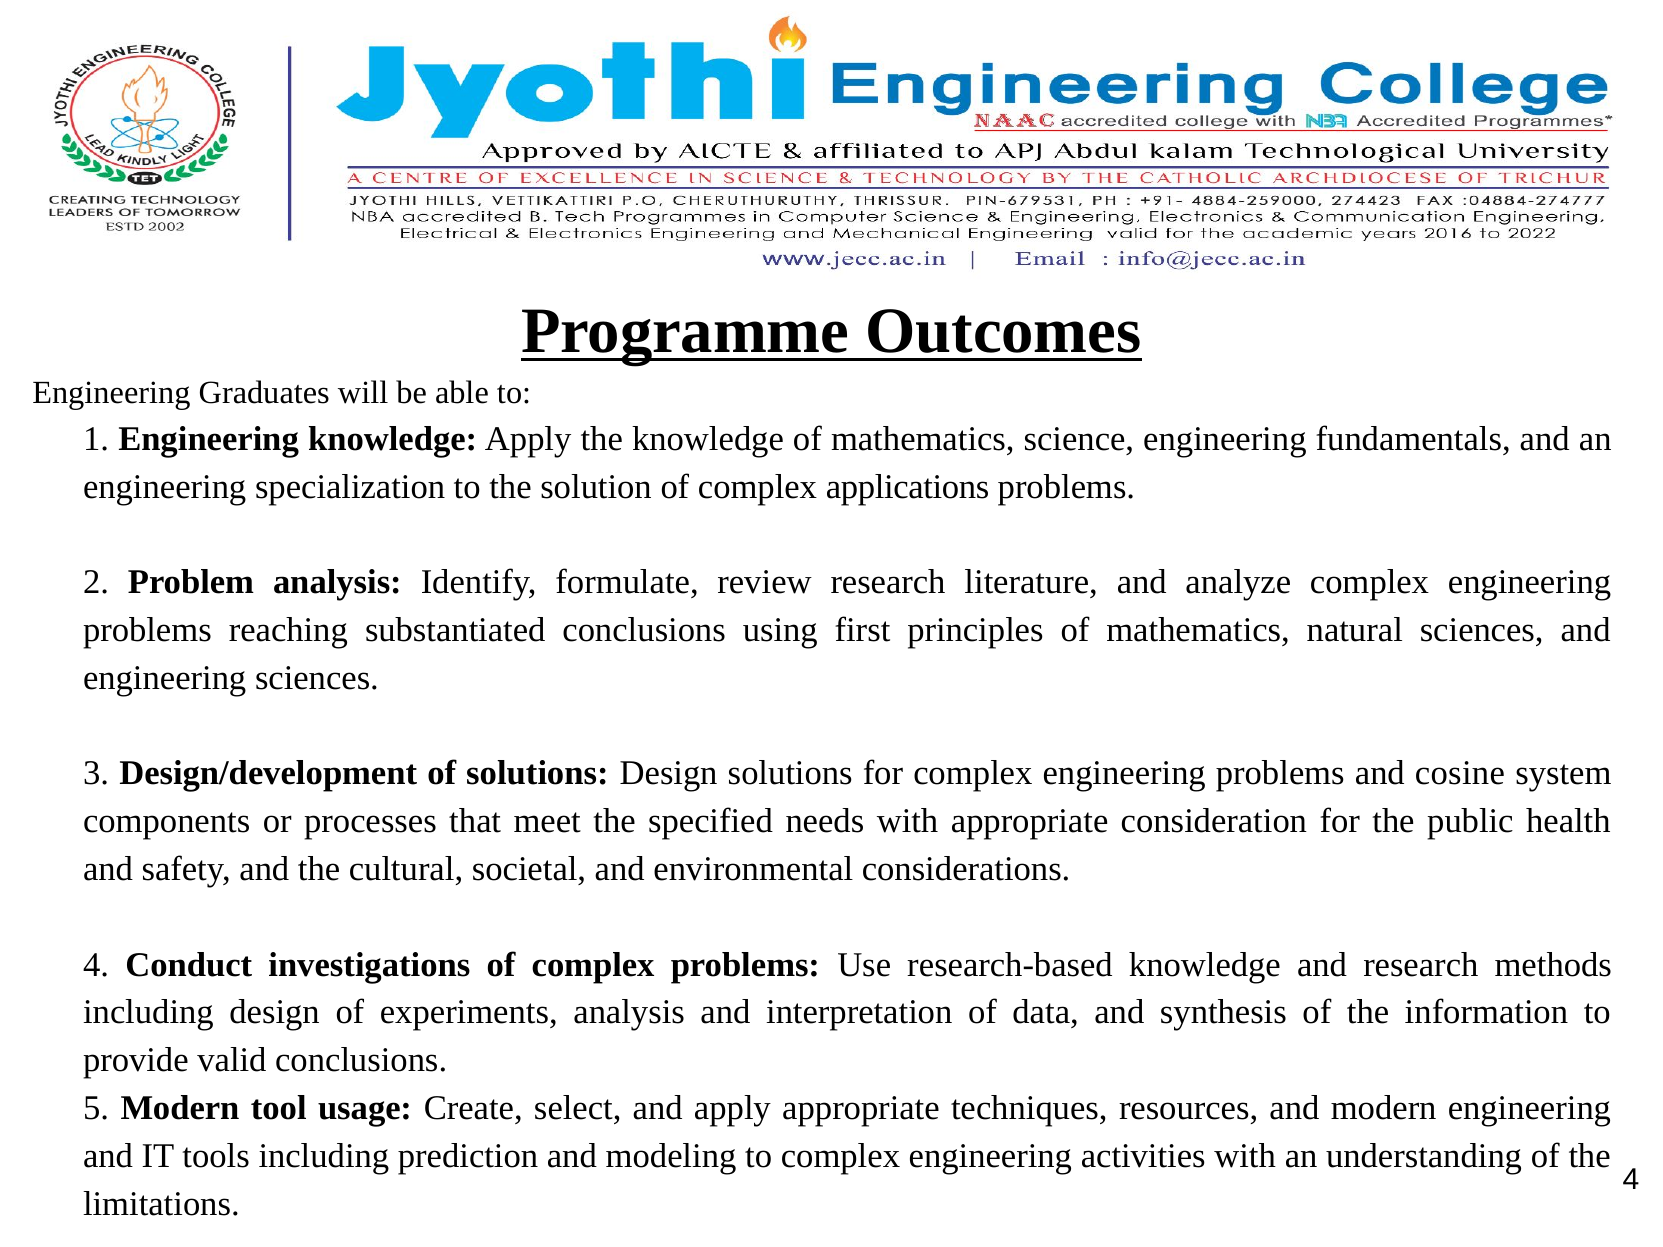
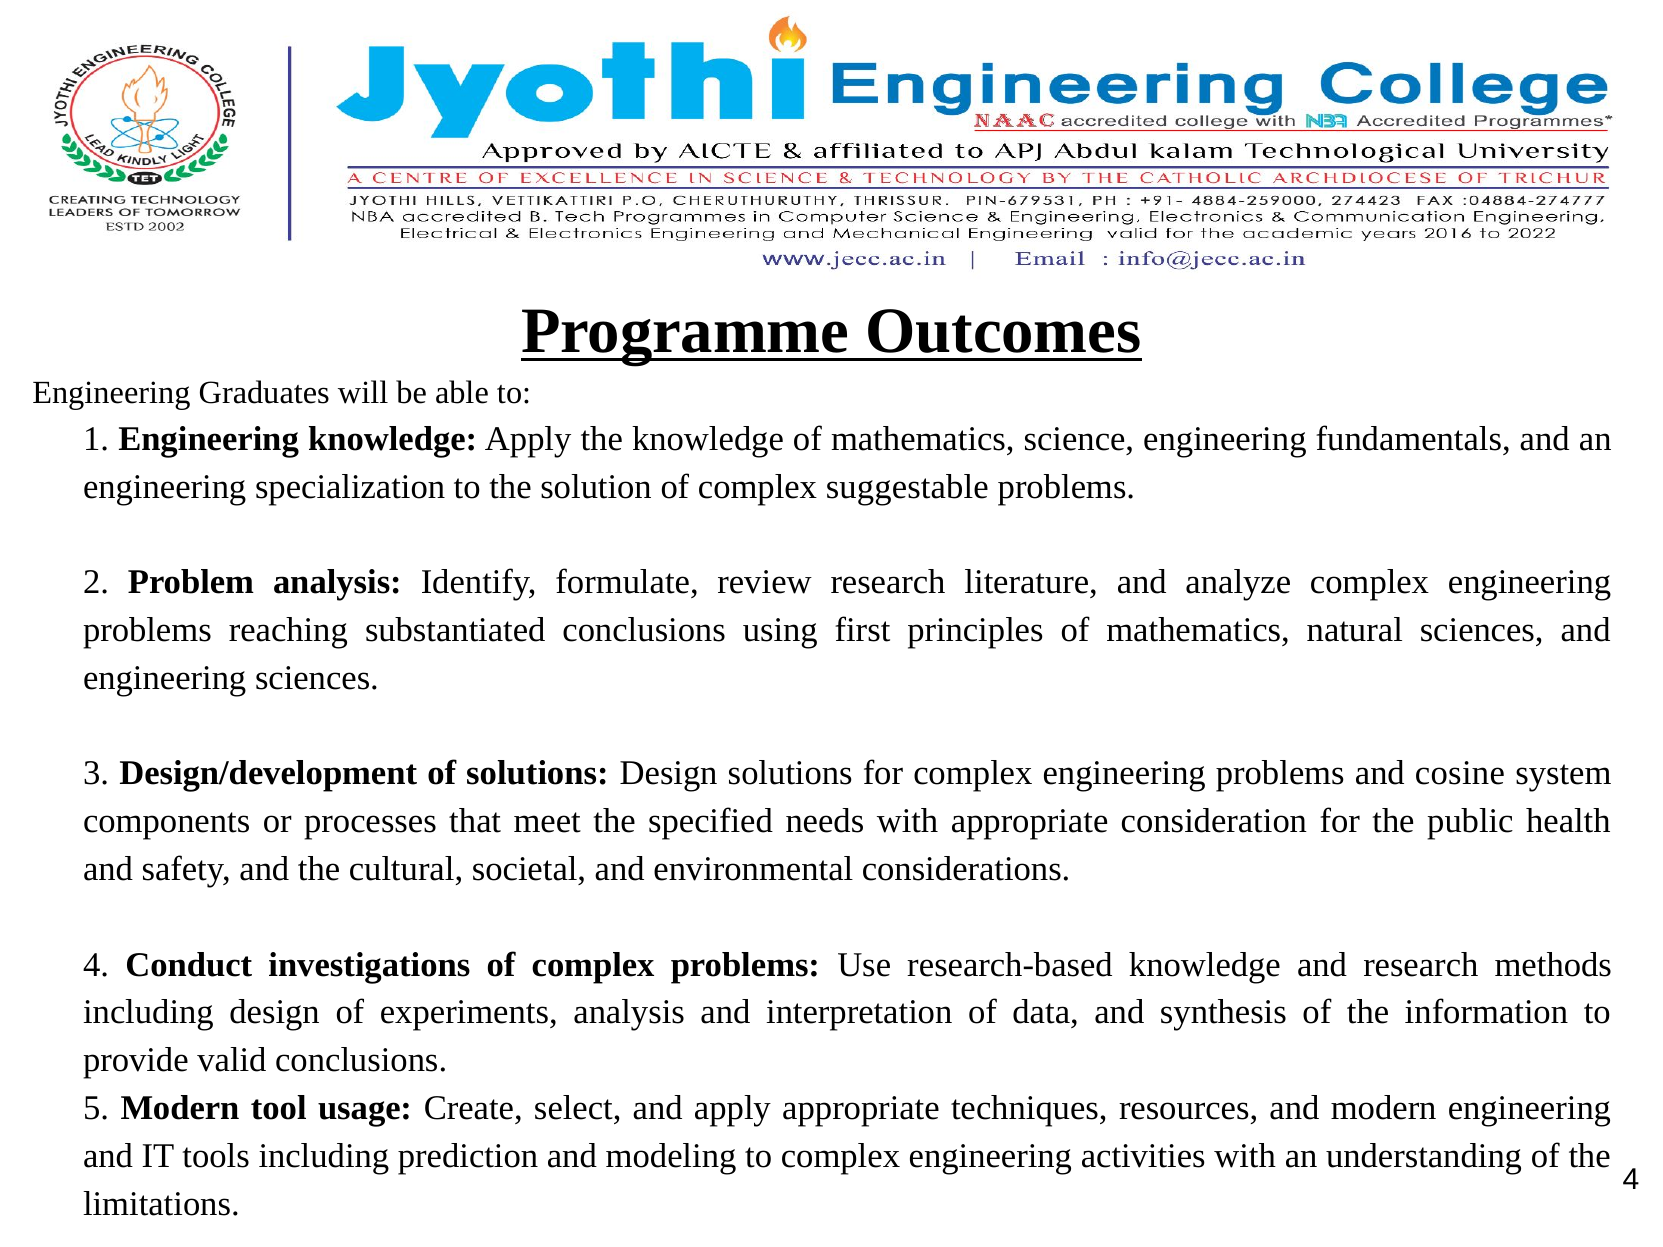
applications: applications -> suggestable
